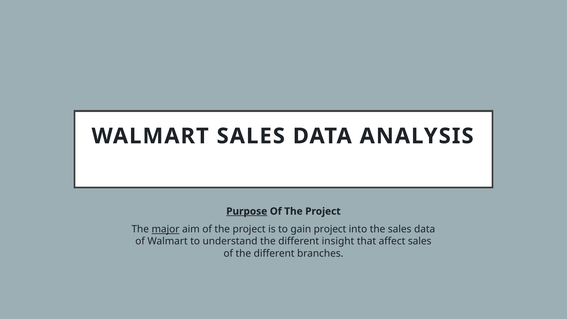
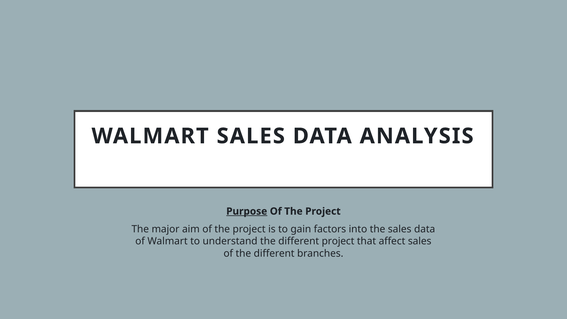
major underline: present -> none
gain project: project -> factors
different insight: insight -> project
